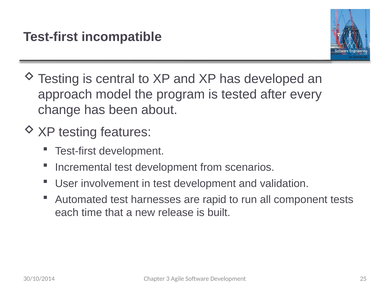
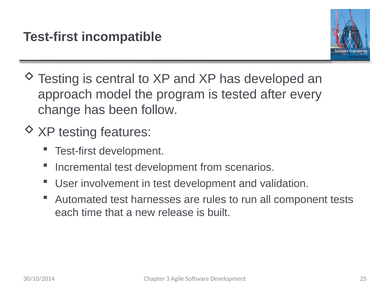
about: about -> follow
rapid: rapid -> rules
